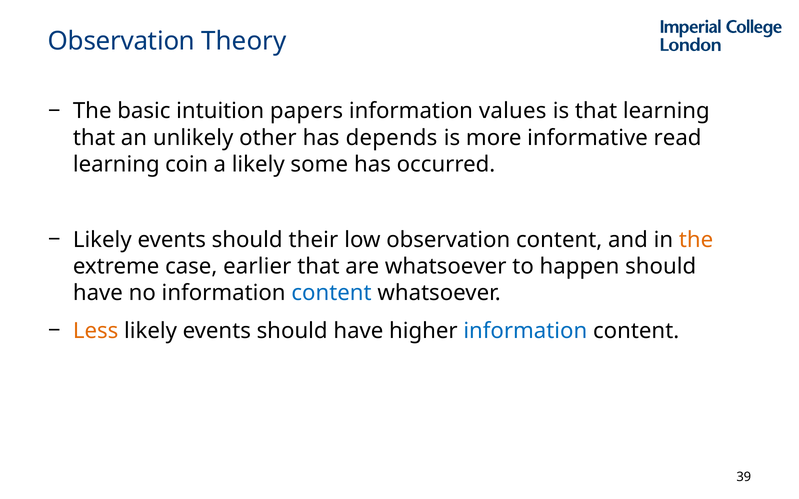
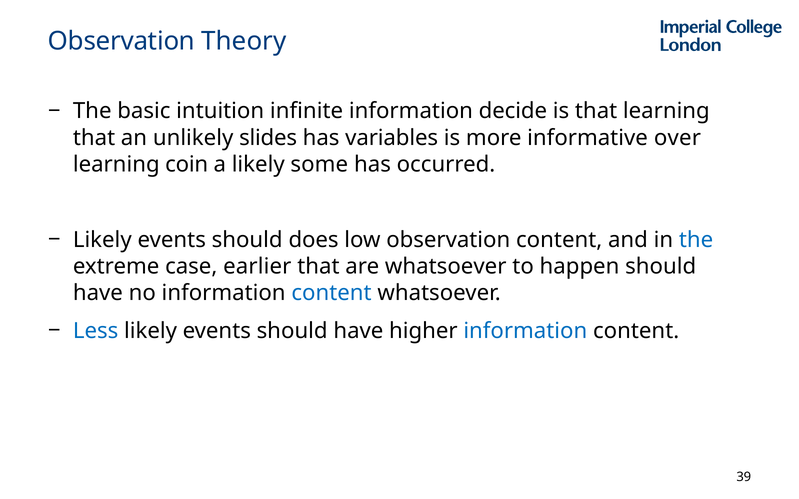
papers: papers -> inﬁnite
values: values -> decide
other: other -> slides
depends: depends -> variables
read: read -> over
their: their -> does
the at (696, 240) colour: orange -> blue
Less colour: orange -> blue
